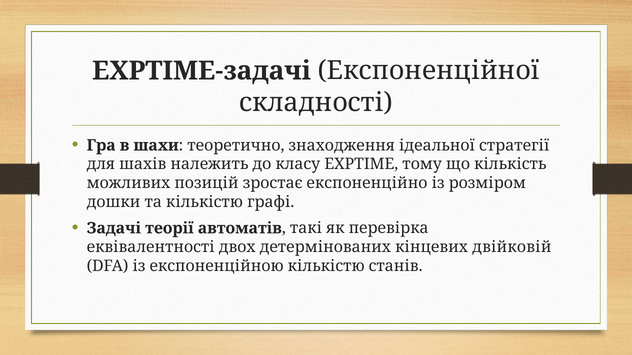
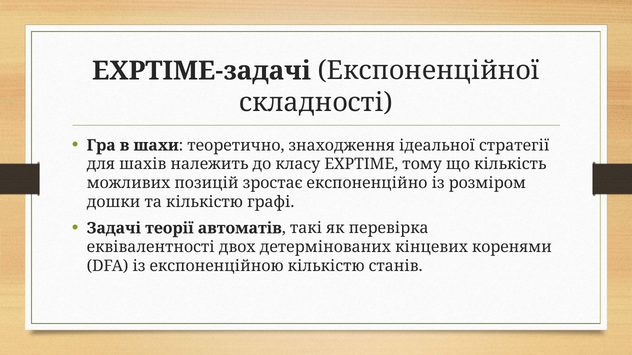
двійковій: двійковій -> коренями
